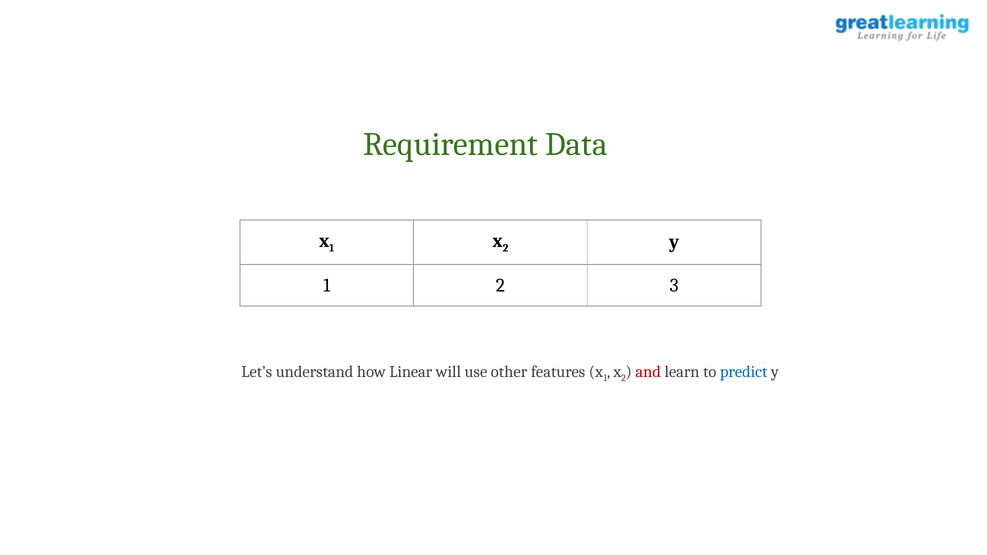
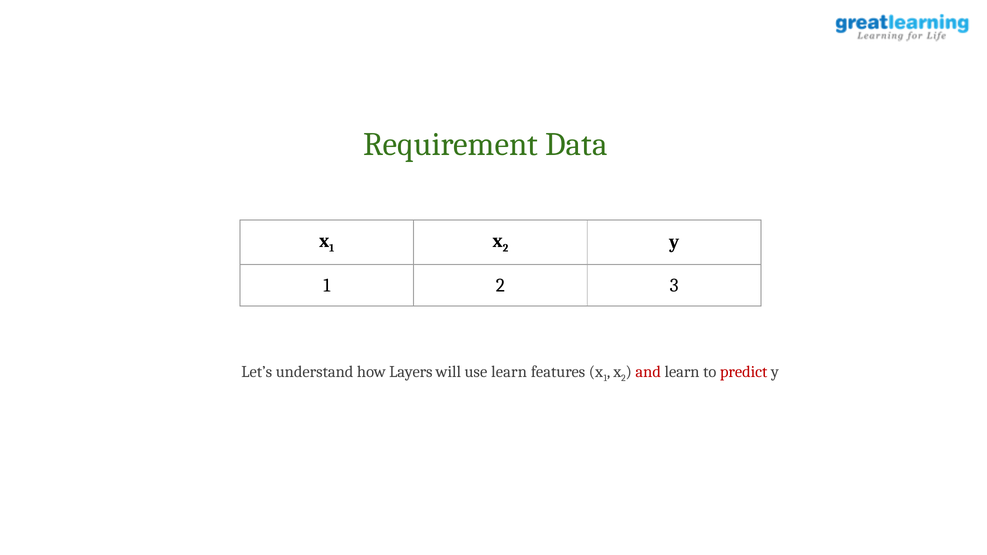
Linear: Linear -> Layers
use other: other -> learn
predict colour: blue -> red
